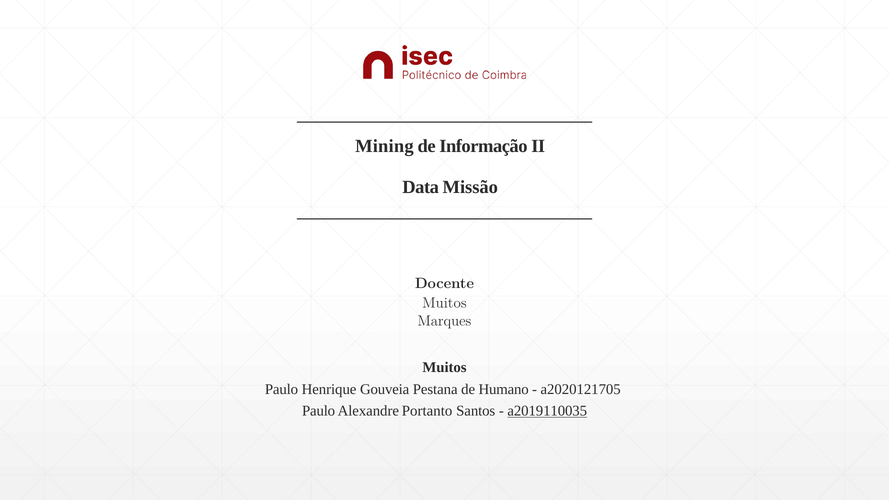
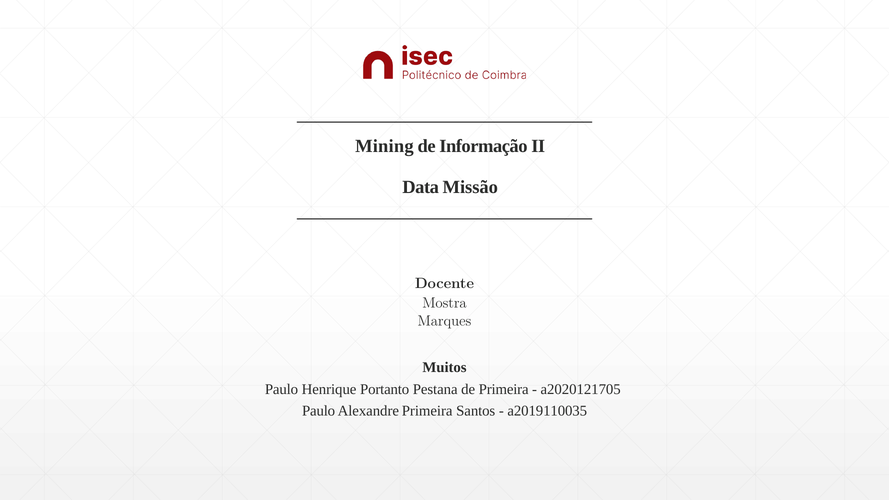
Muitos at (444, 303): Muitos -> Mostra
Gouveia: Gouveia -> Portanto
de Humano: Humano -> Primeira
Alexandre Portanto: Portanto -> Primeira
a2019110035 underline: present -> none
